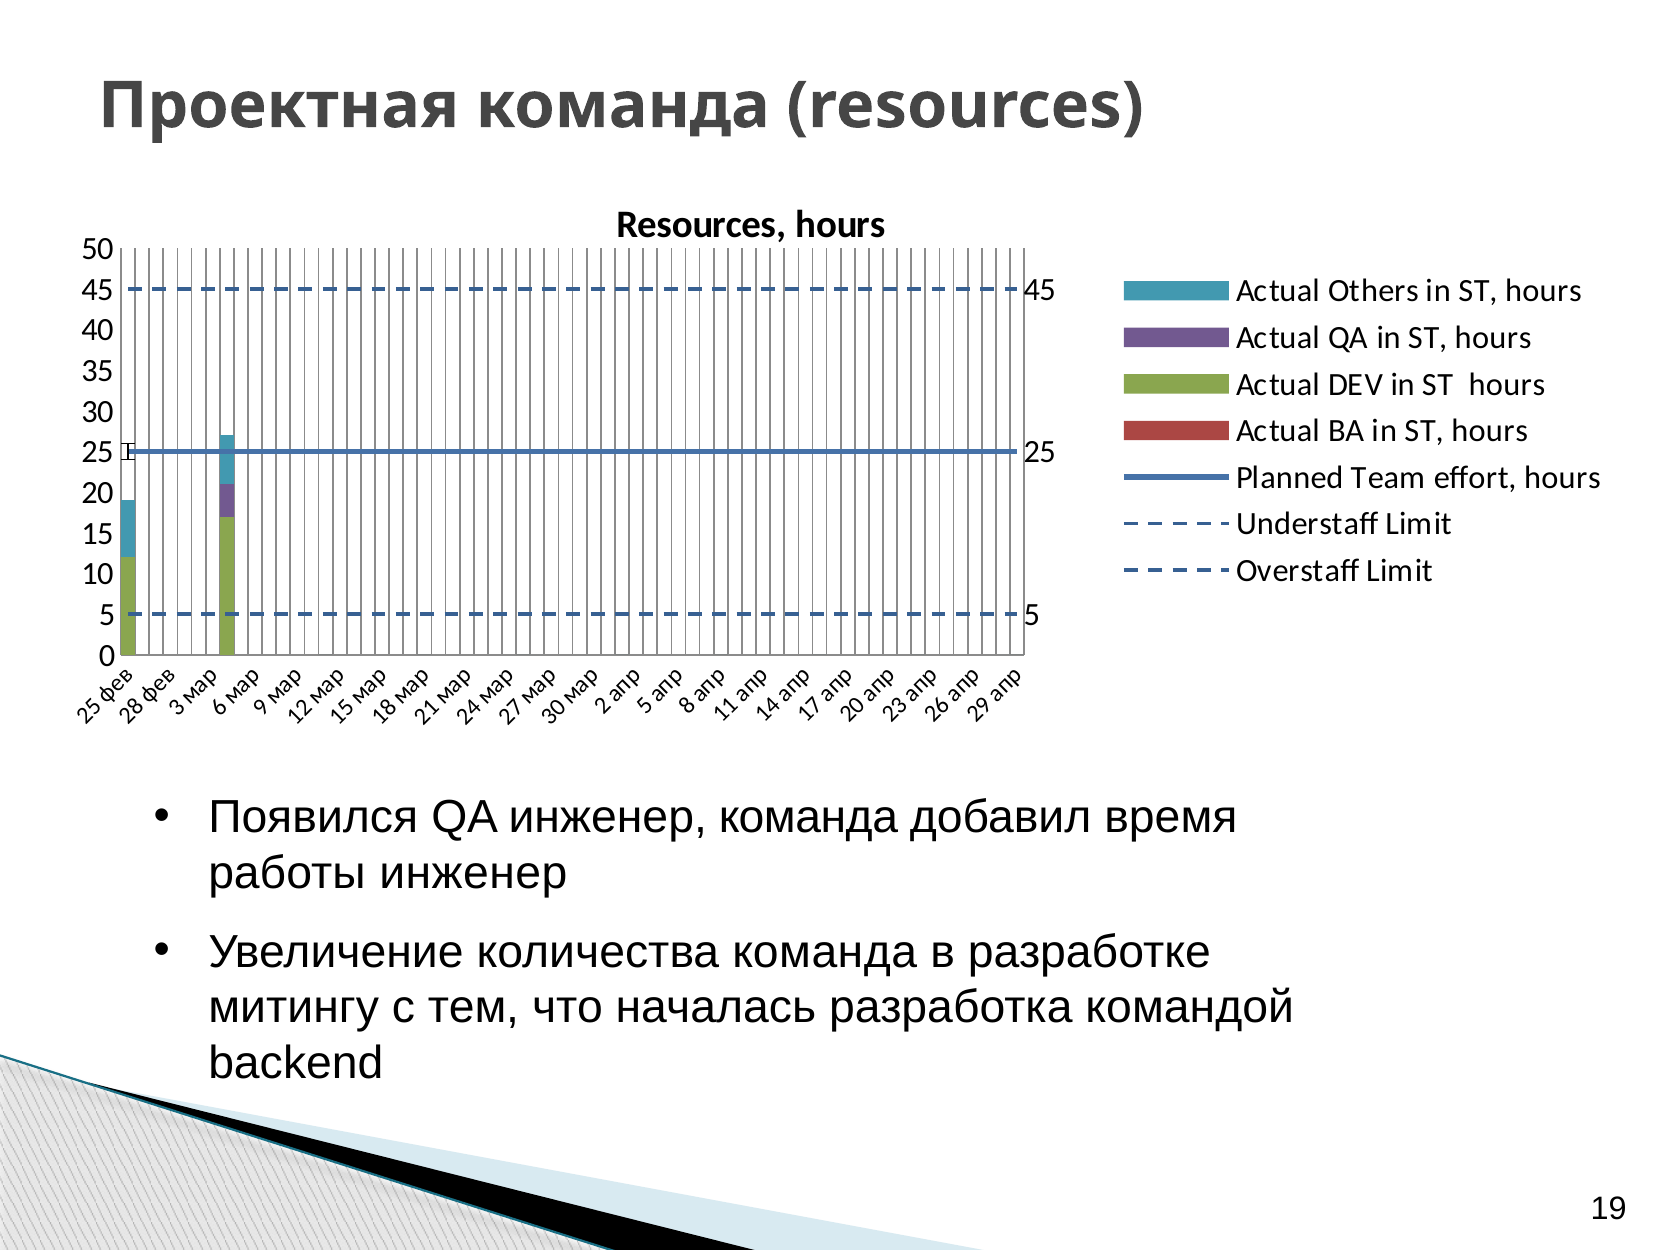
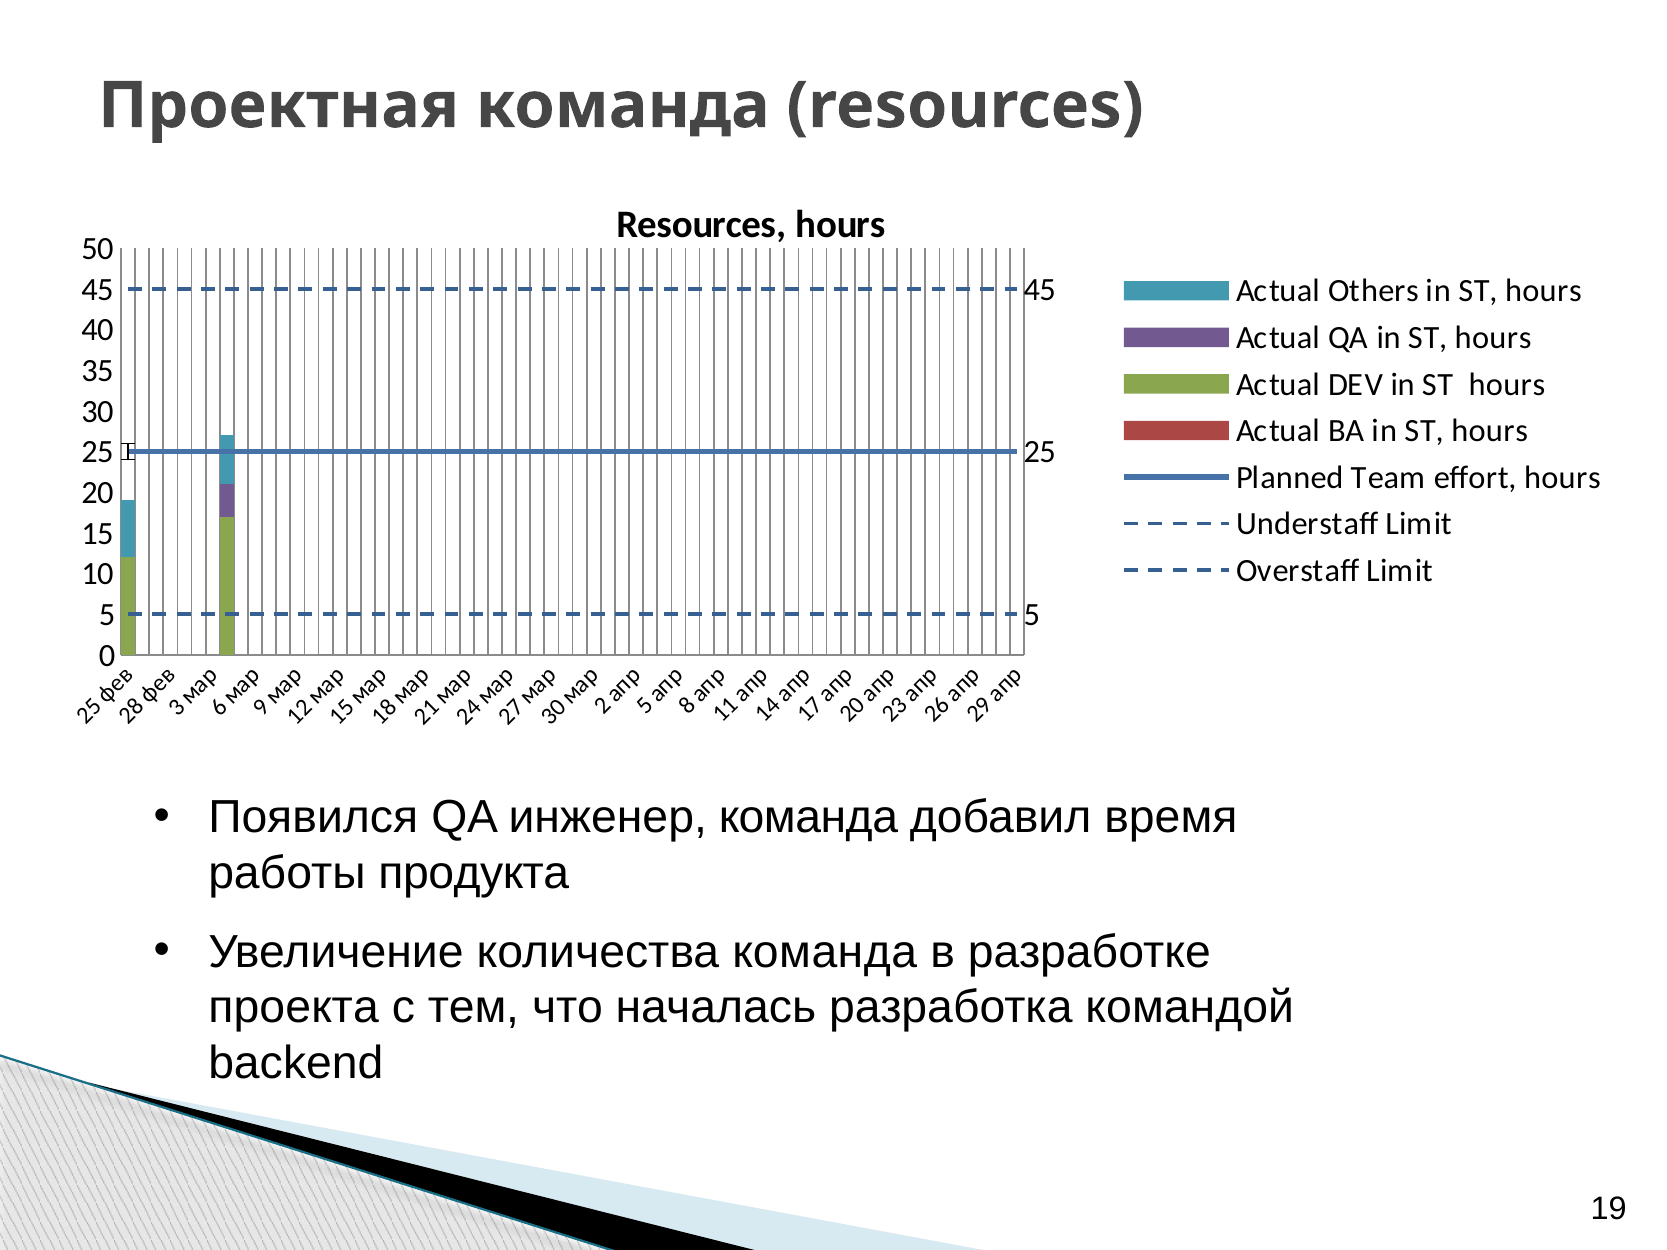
работы инженер: инженер -> продукта
митингу: митингу -> проекта
